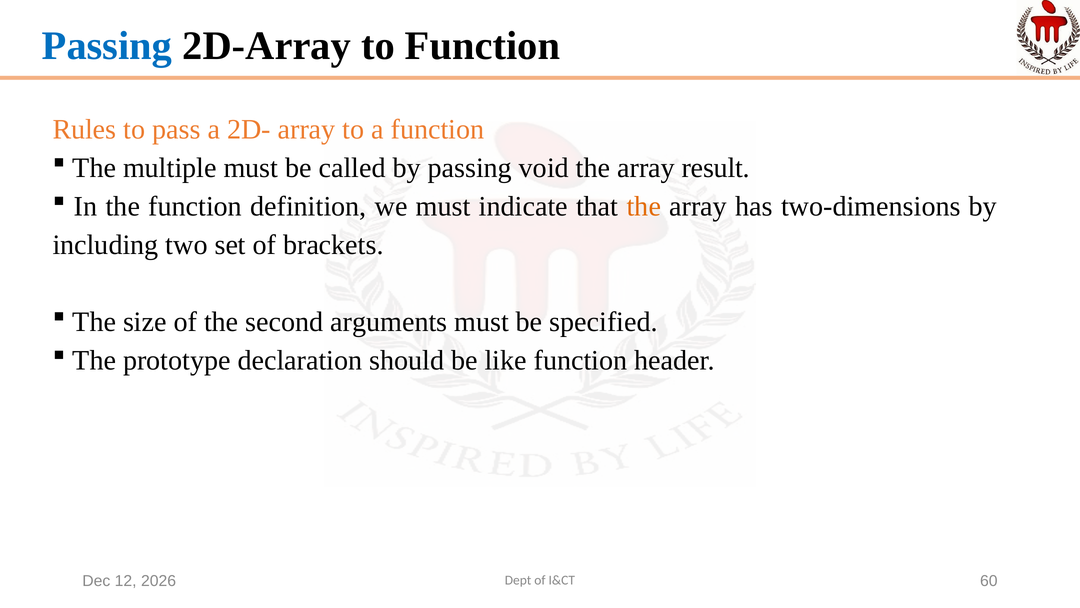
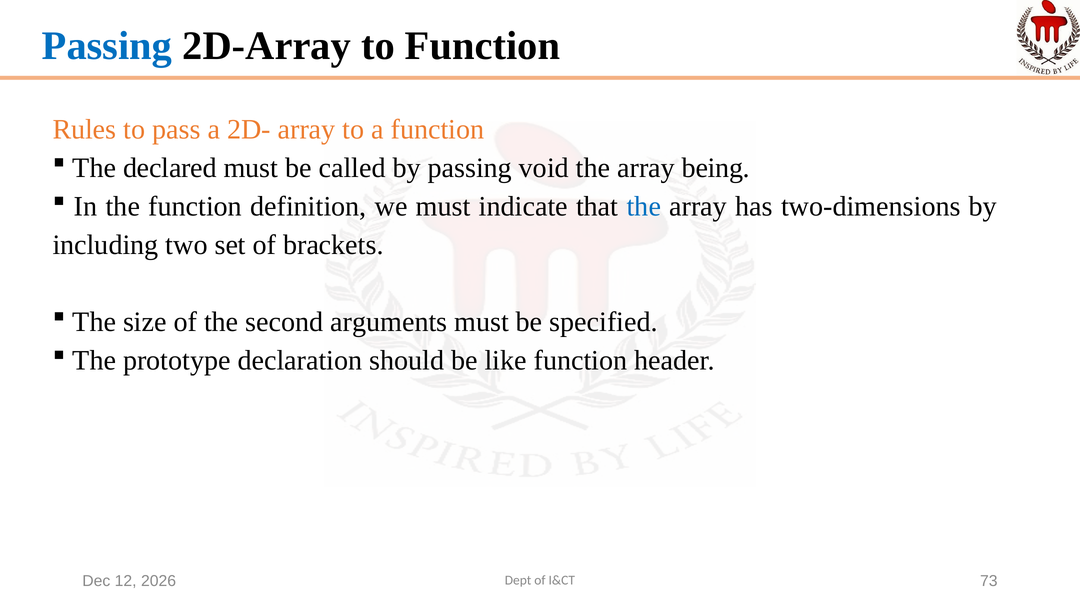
multiple: multiple -> declared
result: result -> being
the at (644, 206) colour: orange -> blue
60: 60 -> 73
